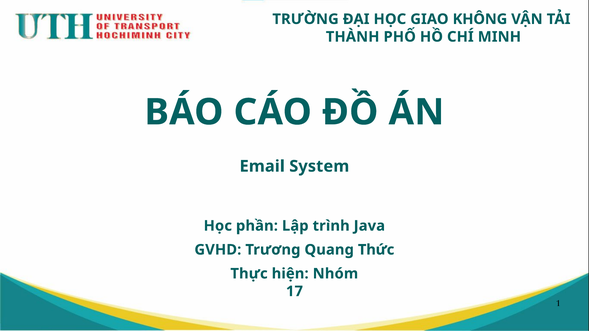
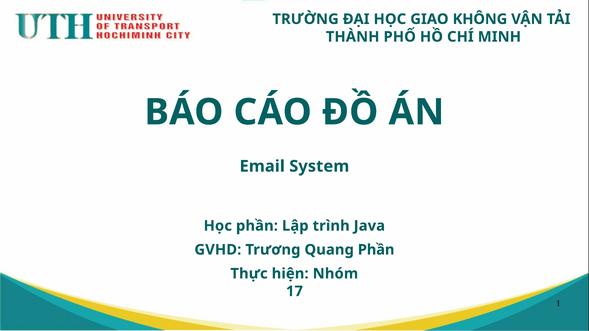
Quang Thức: Thức -> Phần
